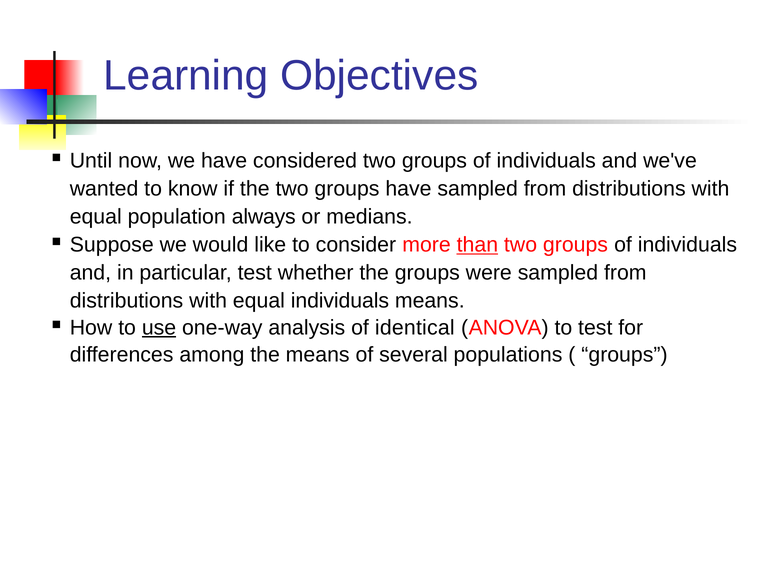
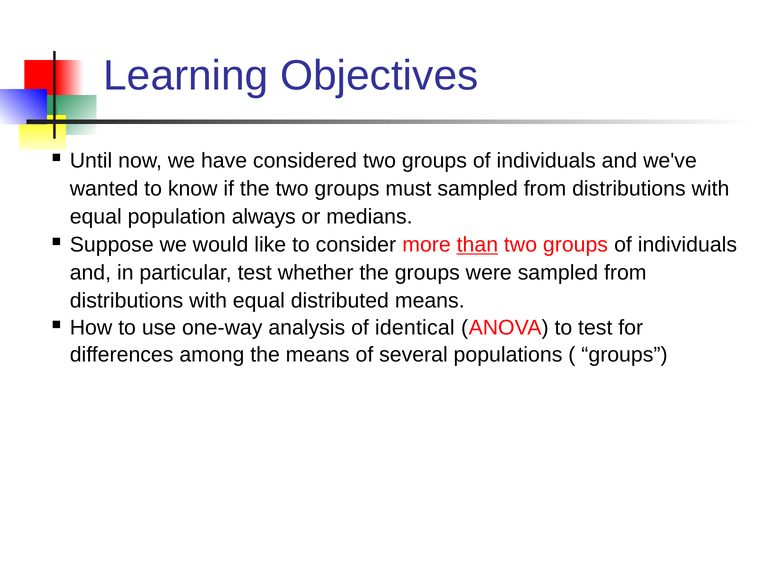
groups have: have -> must
equal individuals: individuals -> distributed
use underline: present -> none
